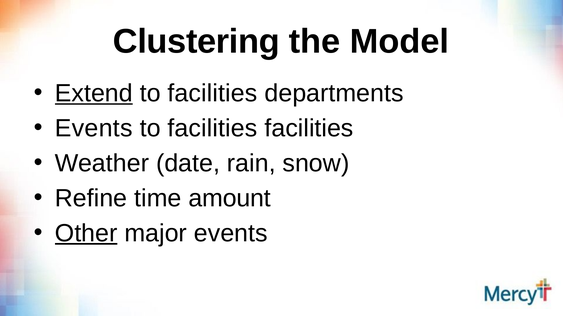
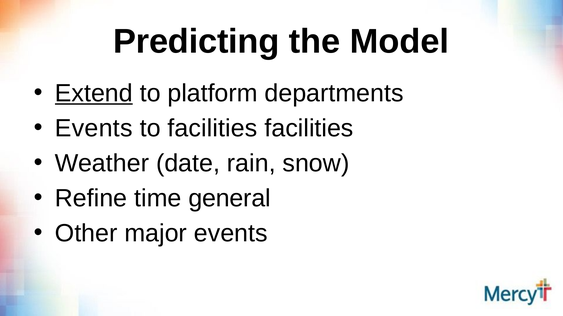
Clustering: Clustering -> Predicting
facilities at (213, 93): facilities -> platform
amount: amount -> general
Other underline: present -> none
